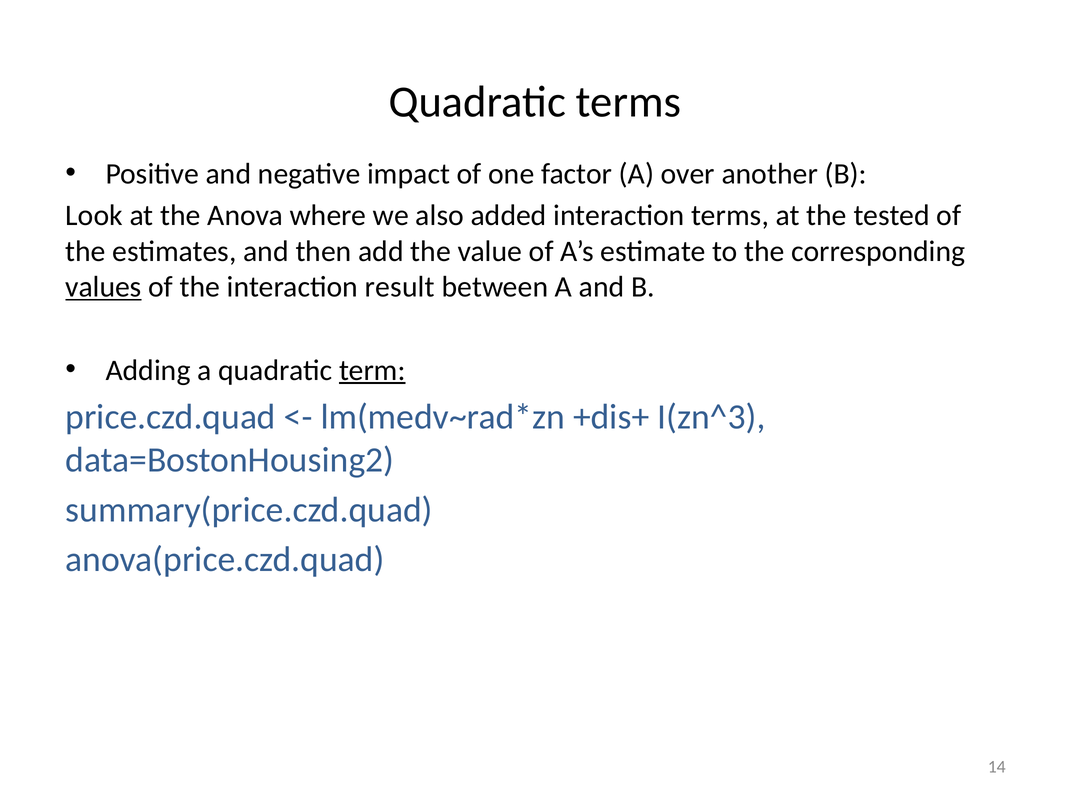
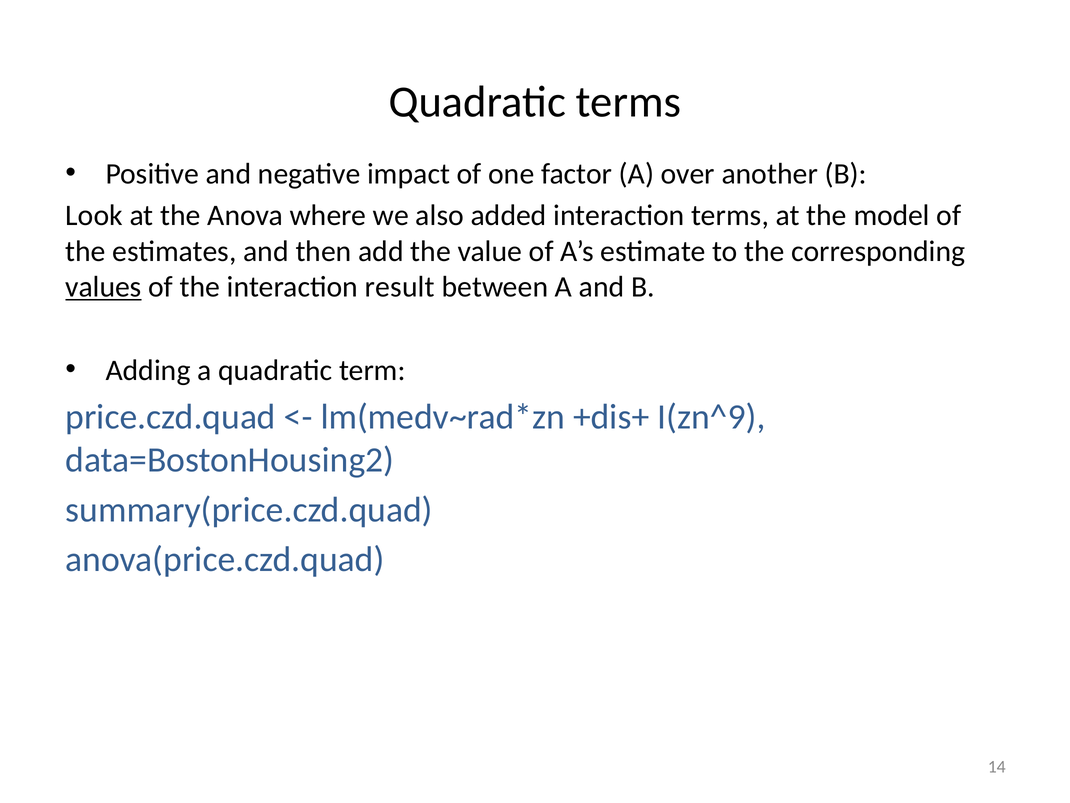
tested: tested -> model
term underline: present -> none
I(zn^3: I(zn^3 -> I(zn^9
